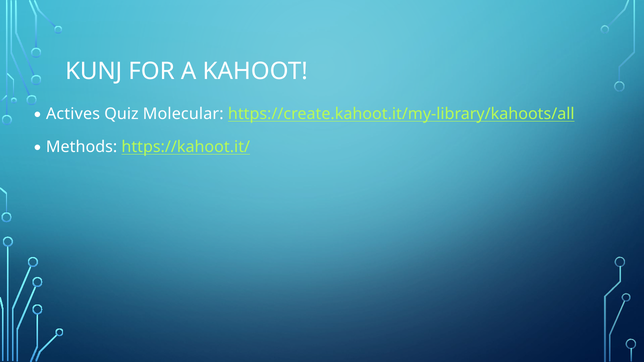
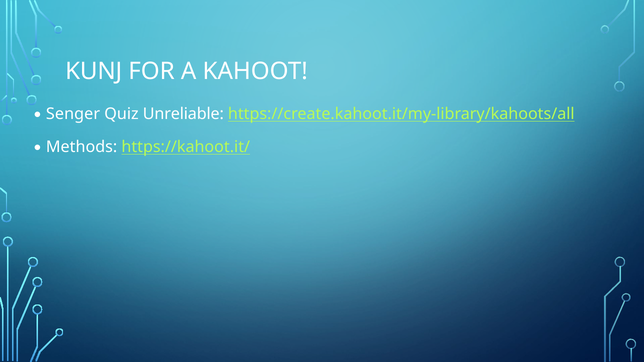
Actives: Actives -> Senger
Molecular: Molecular -> Unreliable
